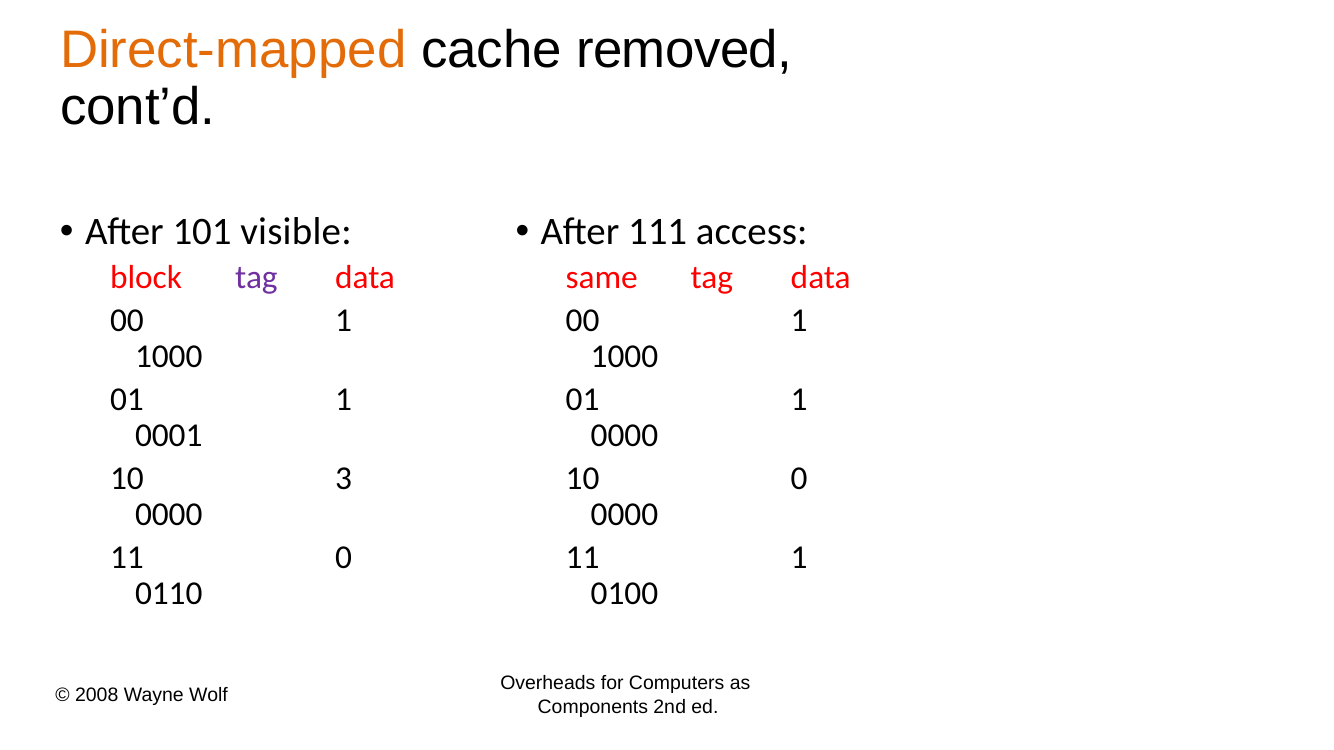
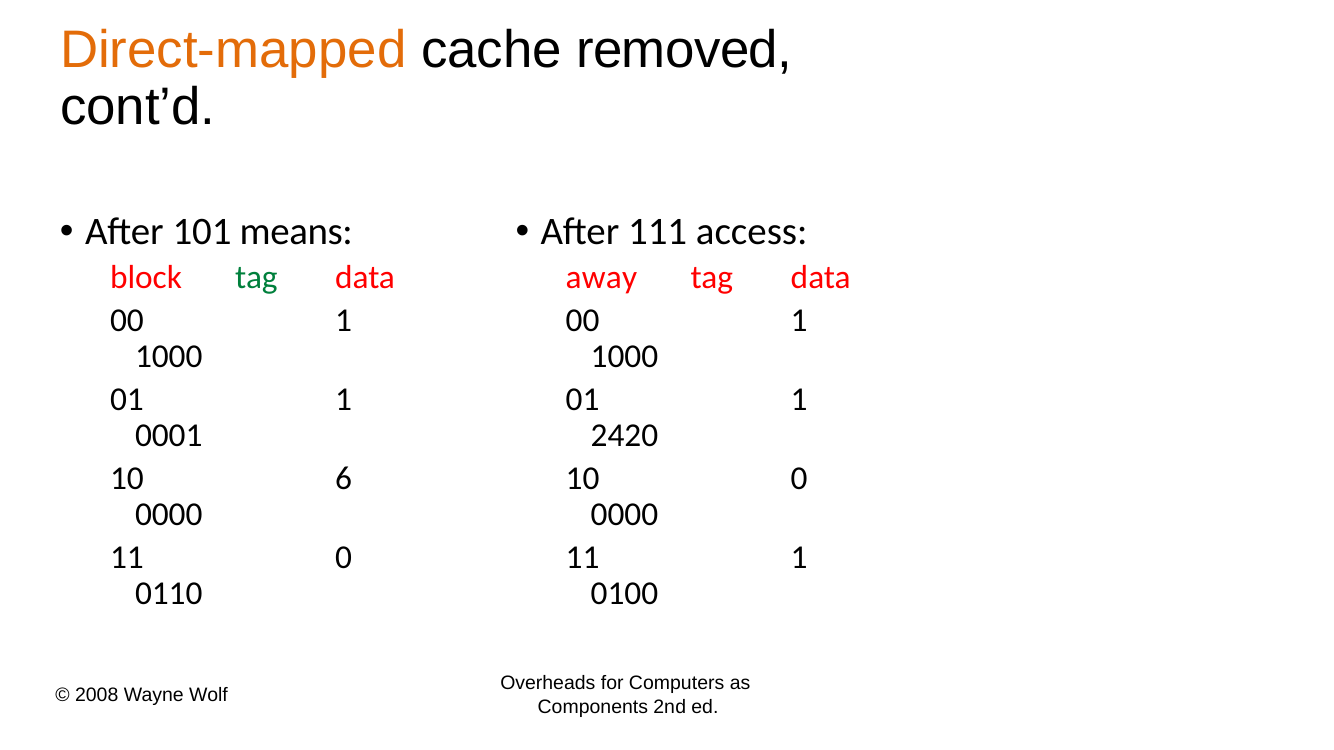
visible: visible -> means
tag at (256, 278) colour: purple -> green
same: same -> away
0000 at (624, 436): 0000 -> 2420
3: 3 -> 6
